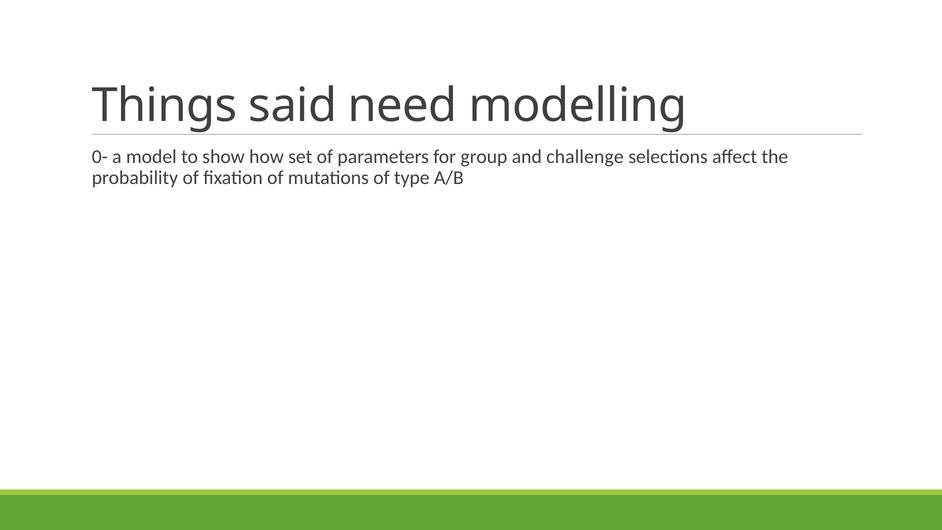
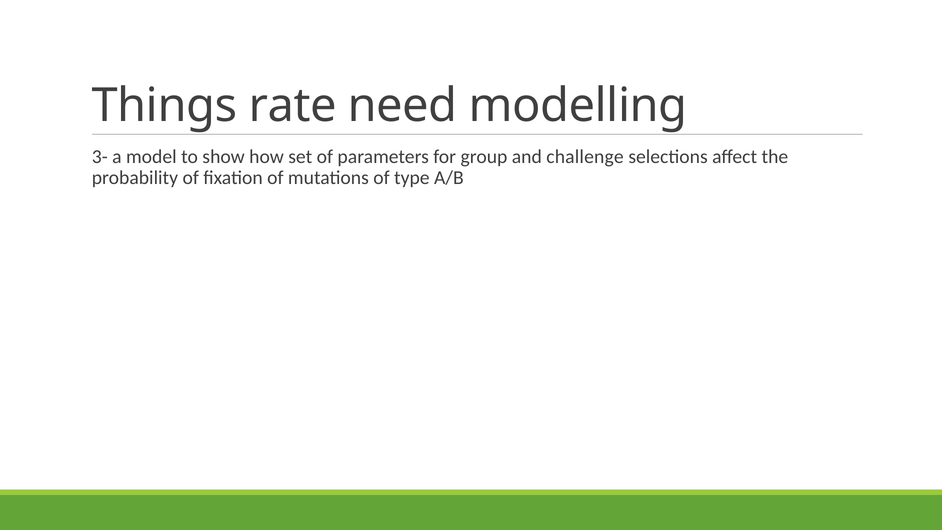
said: said -> rate
0-: 0- -> 3-
